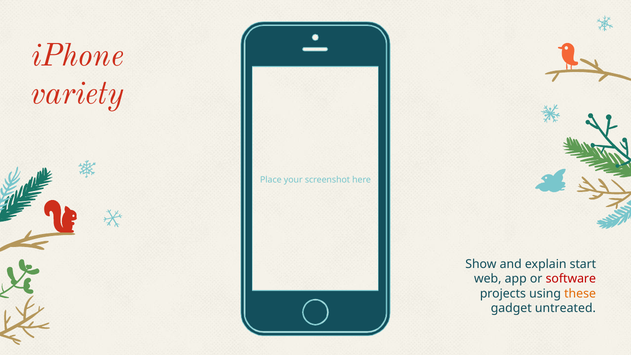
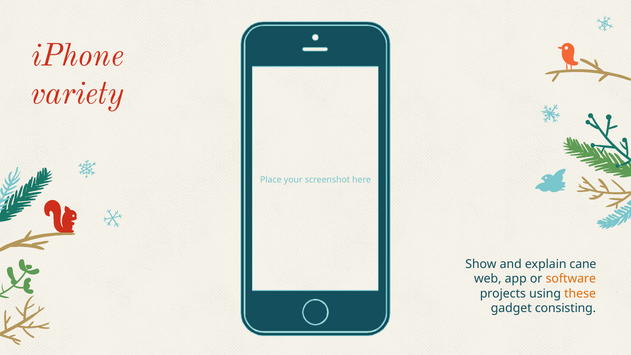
start: start -> cane
software colour: red -> orange
untreated: untreated -> consisting
